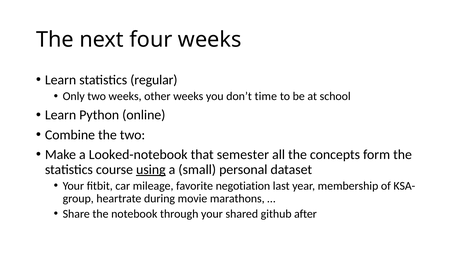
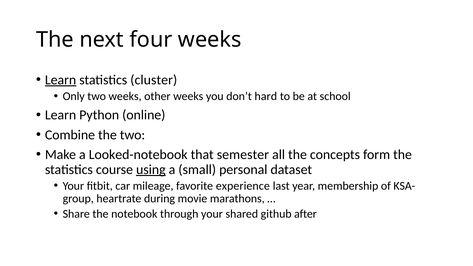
Learn at (61, 80) underline: none -> present
regular: regular -> cluster
time: time -> hard
negotiation: negotiation -> experience
